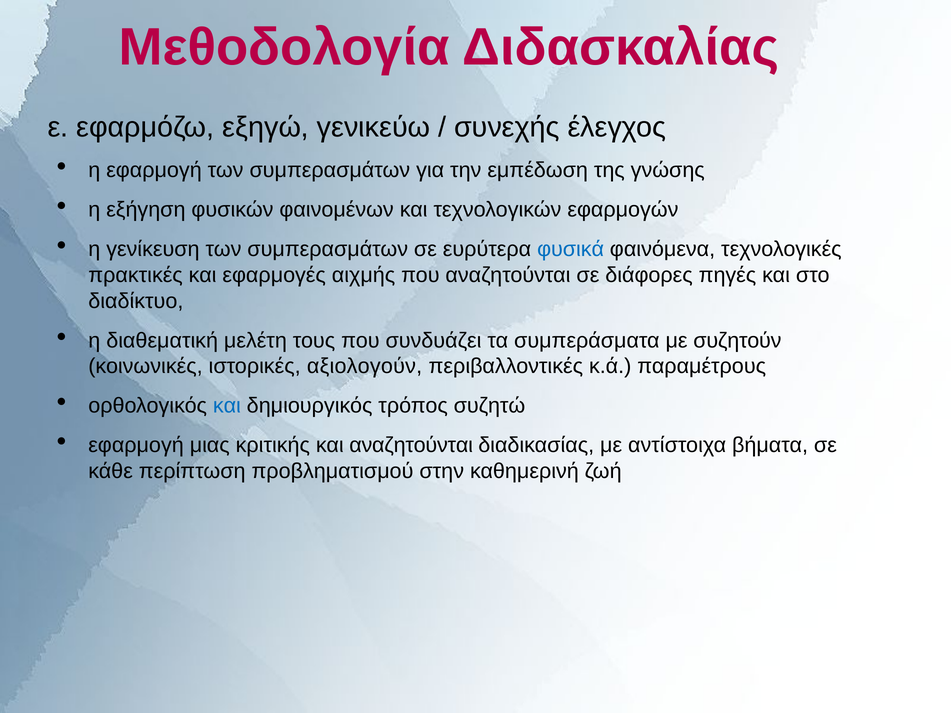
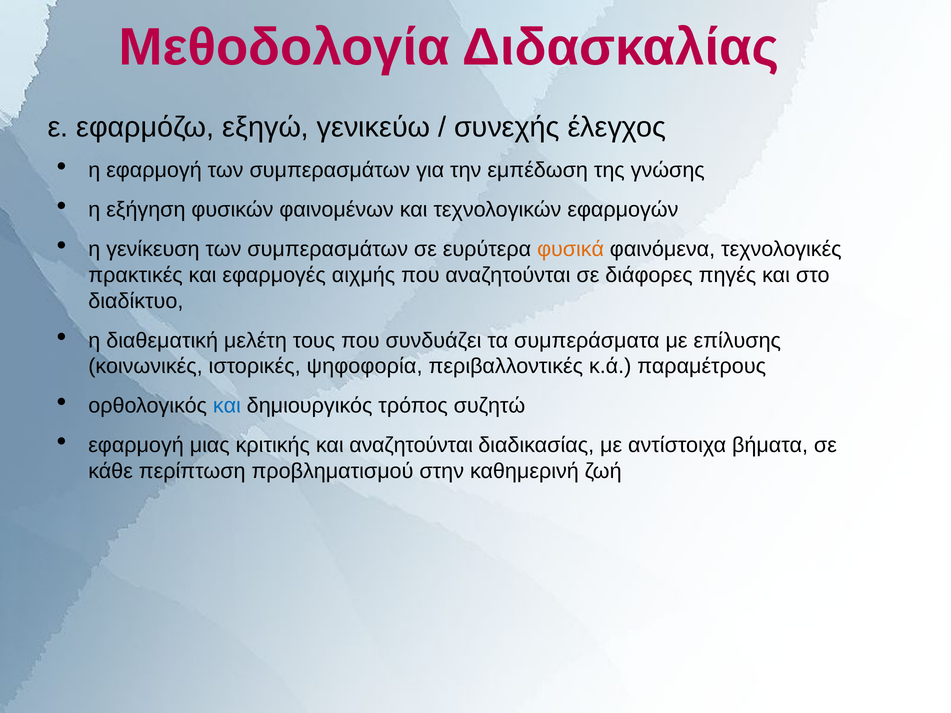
φυσικά colour: blue -> orange
συζητούν: συζητούν -> επίλυσης
αξιολογούν: αξιολογούν -> ψηφοφορία
